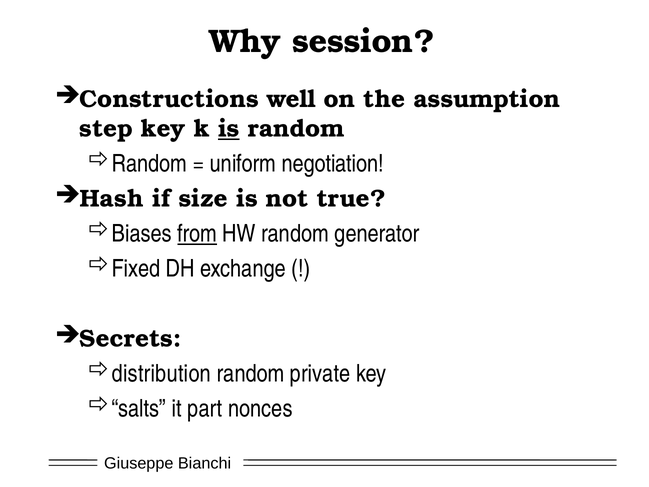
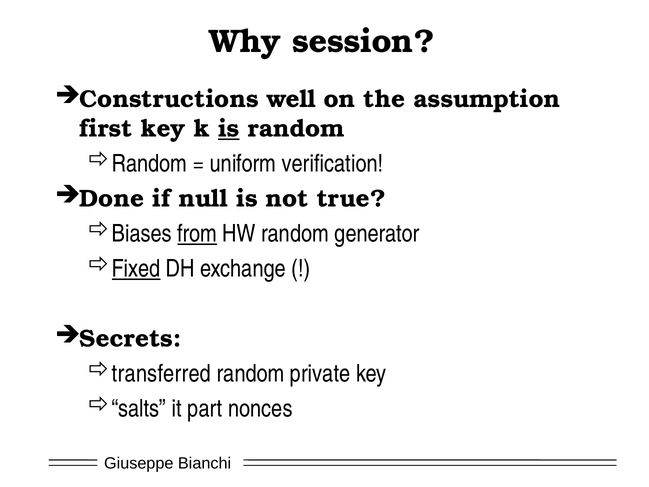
step: step -> first
negotiation: negotiation -> verification
Hash: Hash -> Done
size: size -> null
Fixed underline: none -> present
distribution: distribution -> transferred
